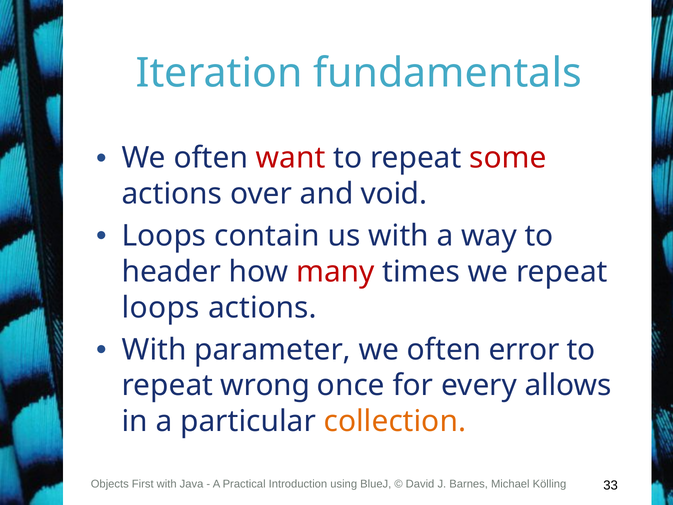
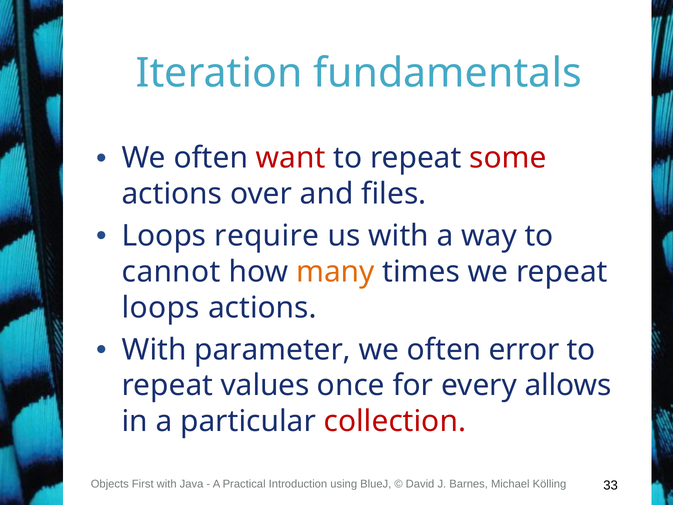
void: void -> files
contain: contain -> require
header: header -> cannot
many colour: red -> orange
wrong: wrong -> values
collection colour: orange -> red
